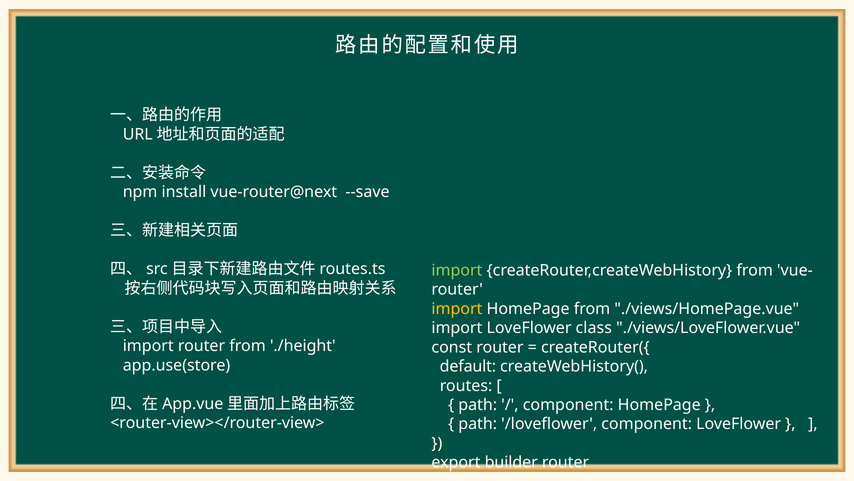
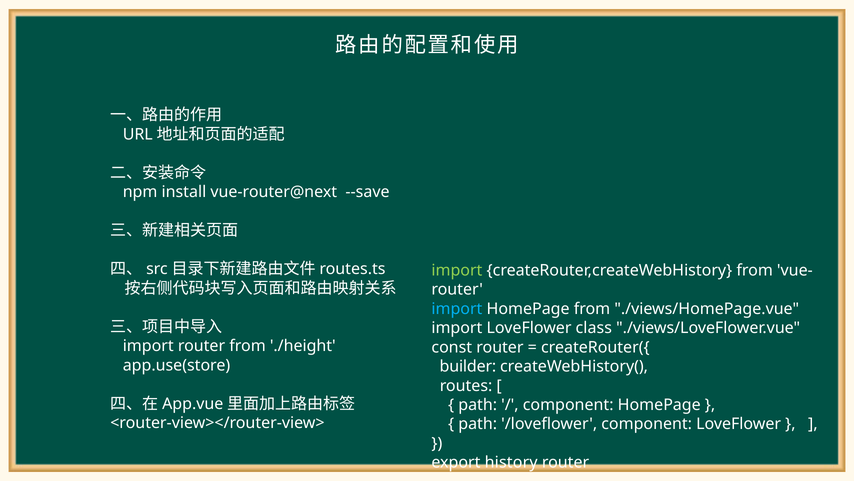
import at (457, 308) colour: yellow -> light blue
default: default -> builder
builder: builder -> history
